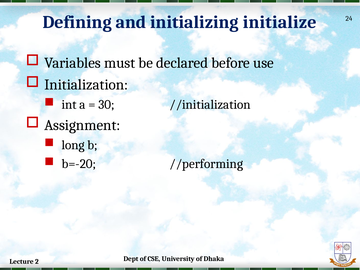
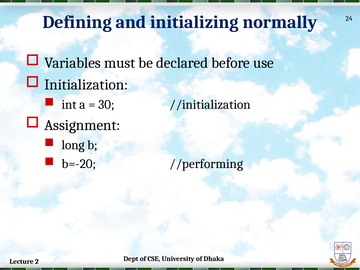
initialize: initialize -> normally
